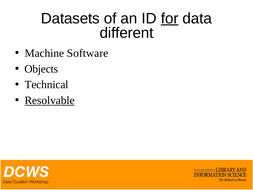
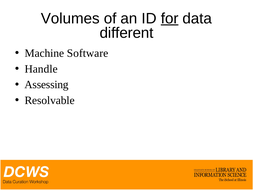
Datasets: Datasets -> Volumes
Objects: Objects -> Handle
Technical: Technical -> Assessing
Resolvable underline: present -> none
